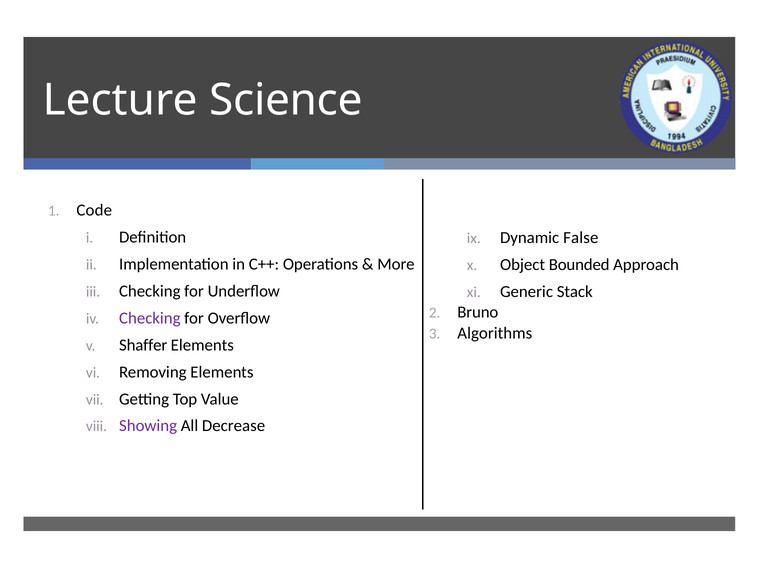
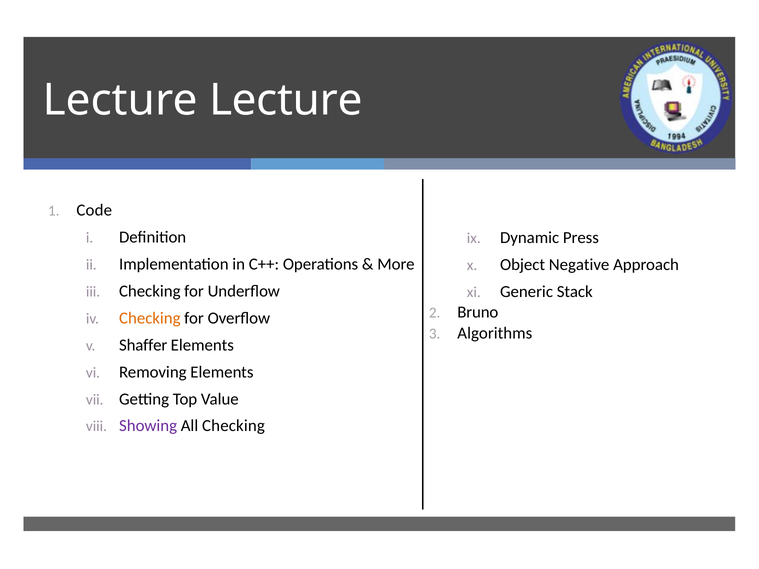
Lecture Science: Science -> Lecture
False: False -> Press
Bounded: Bounded -> Negative
Checking at (150, 318) colour: purple -> orange
All Decrease: Decrease -> Checking
